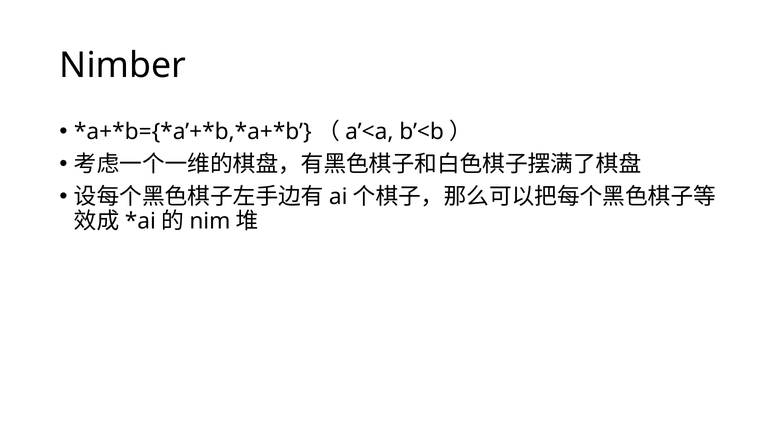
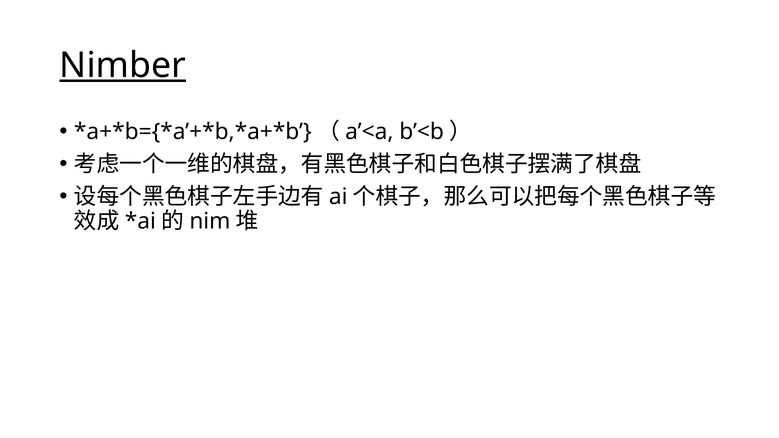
Nimber underline: none -> present
